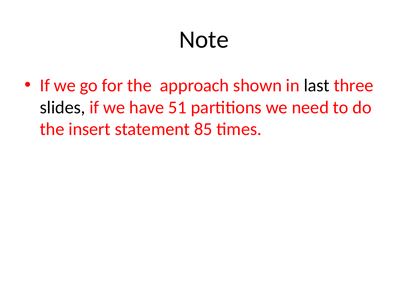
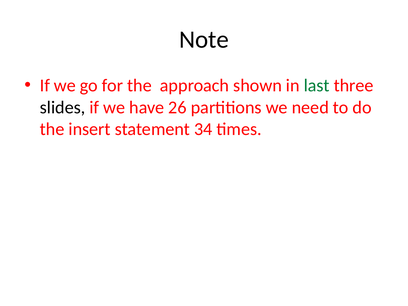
last colour: black -> green
51: 51 -> 26
85: 85 -> 34
